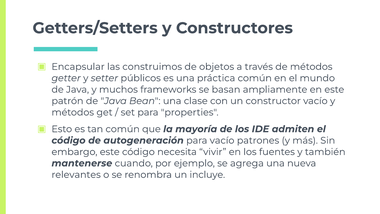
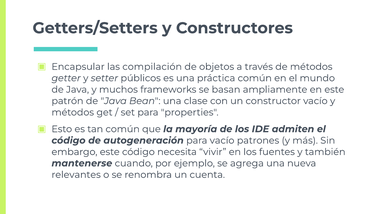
construimos: construimos -> compilación
incluye: incluye -> cuenta
